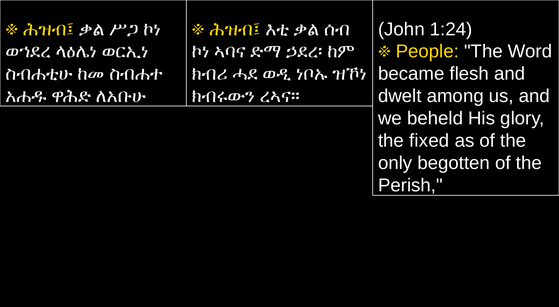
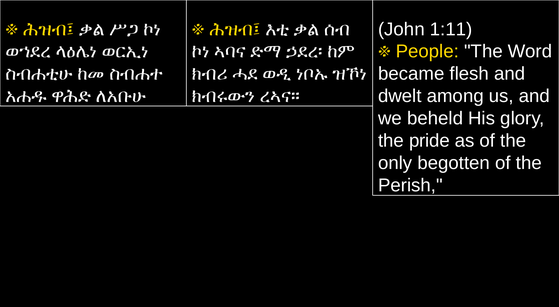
1:24: 1:24 -> 1:11
fixed: fixed -> pride
